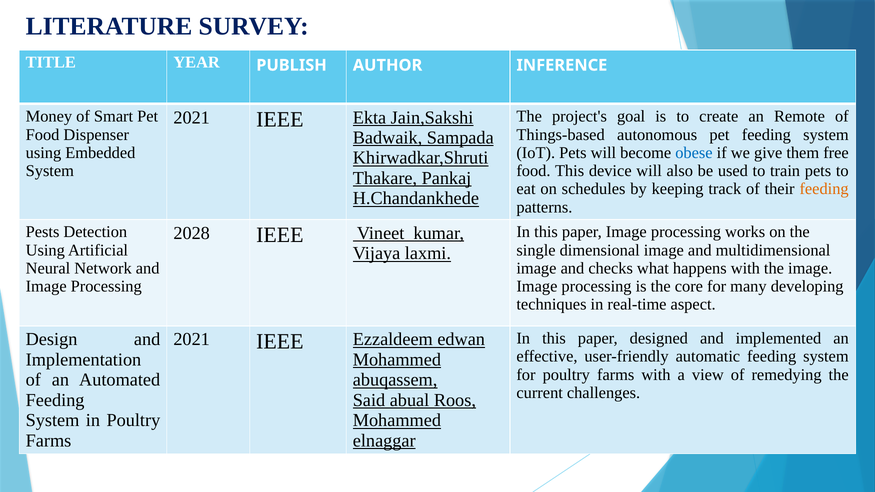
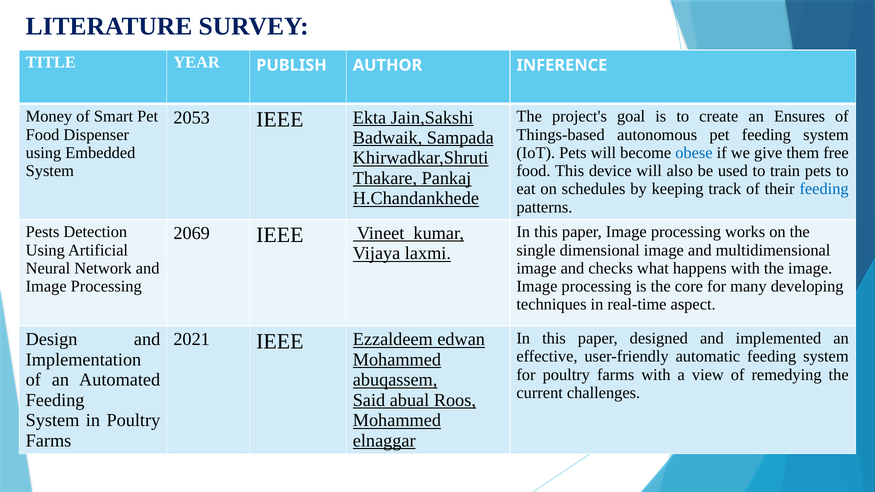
Remote: Remote -> Ensures
2021 at (192, 118): 2021 -> 2053
feeding at (824, 189) colour: orange -> blue
2028: 2028 -> 2069
